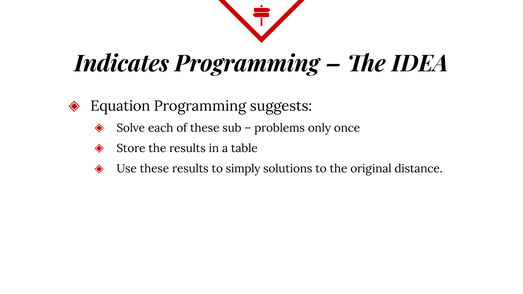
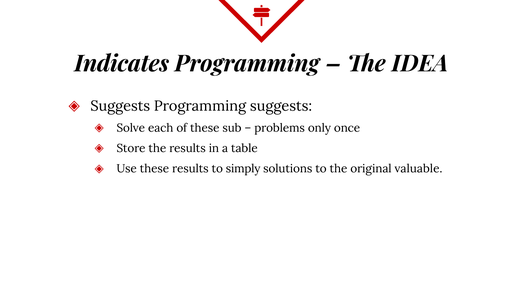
Equation at (120, 106): Equation -> Suggests
distance: distance -> valuable
